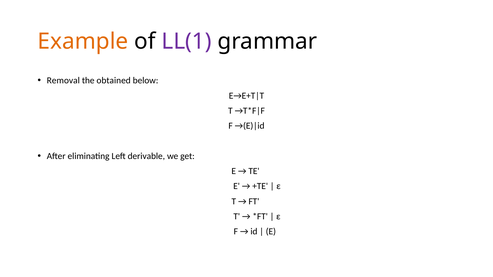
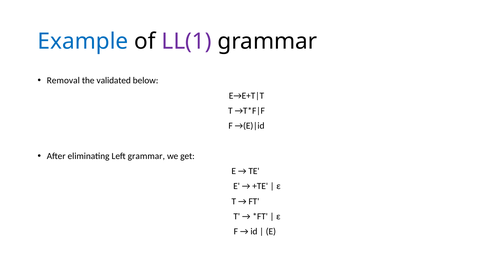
Example colour: orange -> blue
obtained: obtained -> validated
Left derivable: derivable -> grammar
